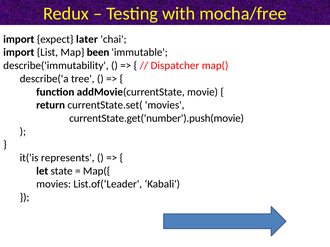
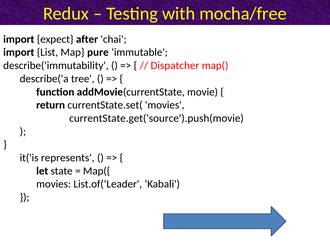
later: later -> after
been: been -> pure
currentState.get('number').push(movie: currentState.get('number').push(movie -> currentState.get('source').push(movie
